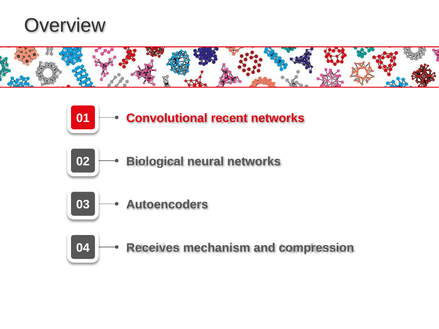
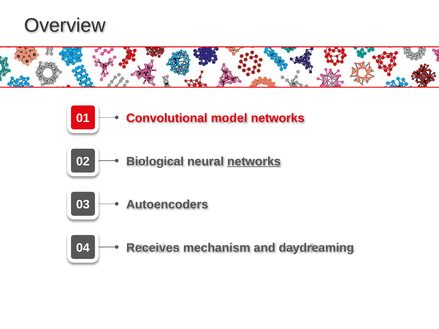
recent: recent -> model
networks at (254, 162) underline: none -> present
compression: compression -> daydreaming
